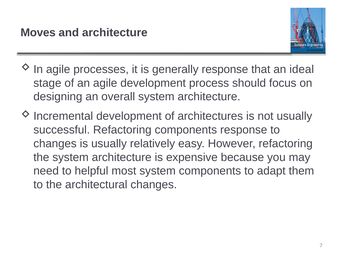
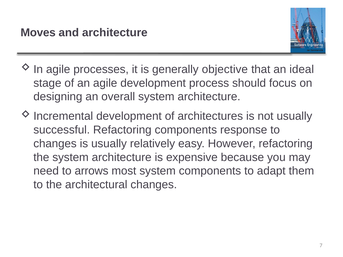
generally response: response -> objective
helpful: helpful -> arrows
